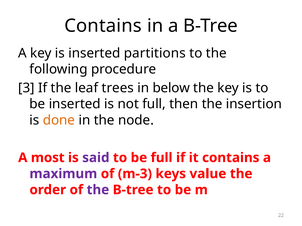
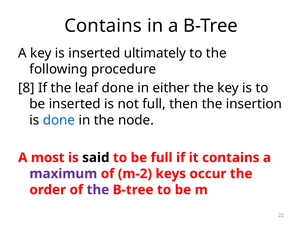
partitions: partitions -> ultimately
3: 3 -> 8
leaf trees: trees -> done
below: below -> either
done at (59, 120) colour: orange -> blue
said colour: purple -> black
m-3: m-3 -> m-2
value: value -> occur
